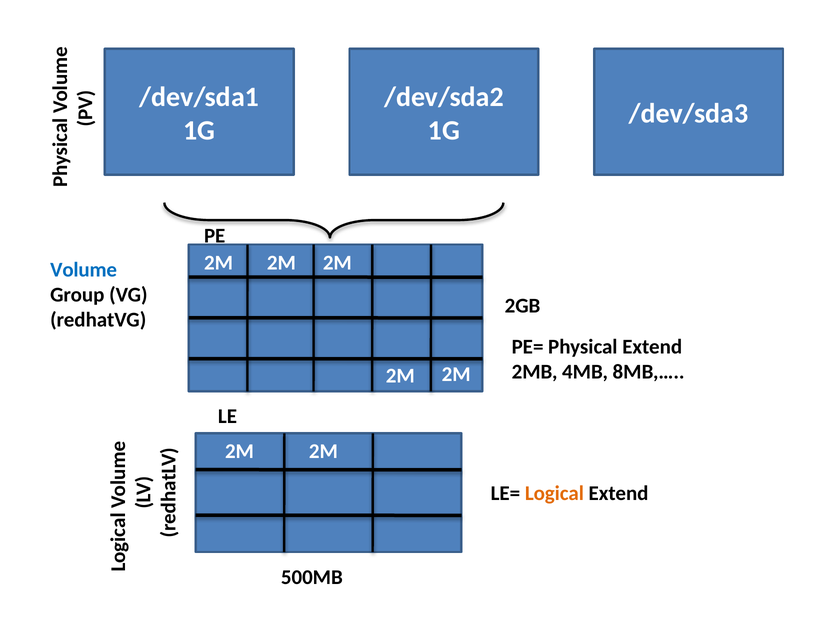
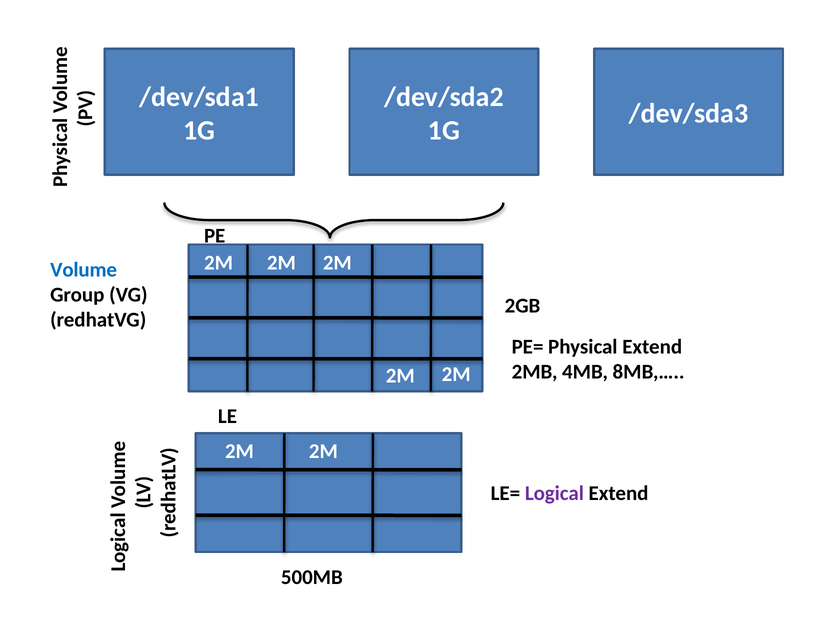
Logical colour: orange -> purple
